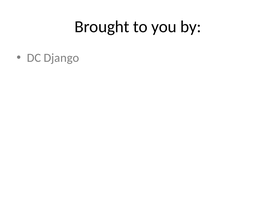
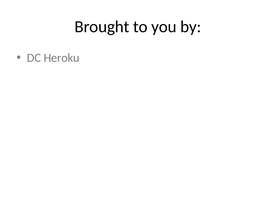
Django: Django -> Heroku
